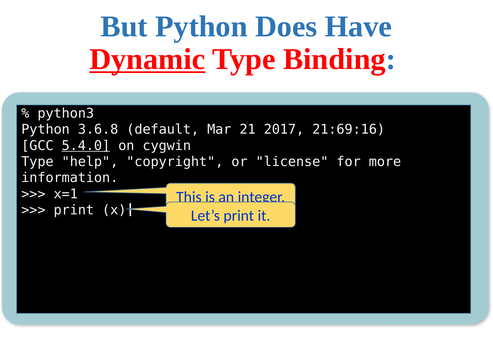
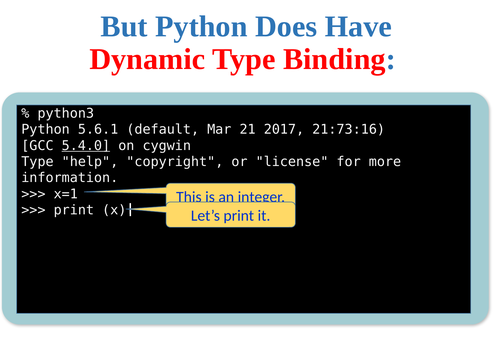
Dynamic underline: present -> none
3.6.8: 3.6.8 -> 5.6.1
21:69:16: 21:69:16 -> 21:73:16
